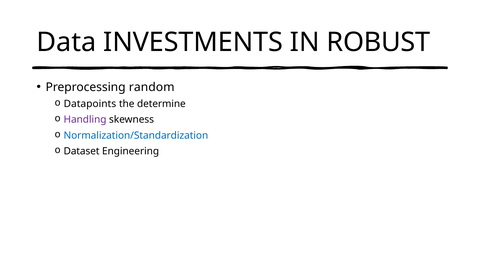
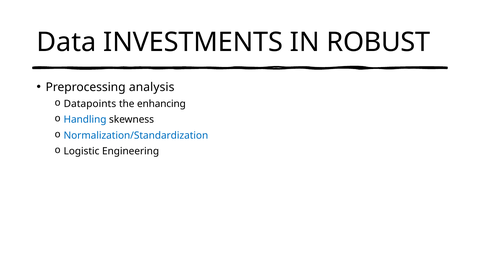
random: random -> analysis
determine: determine -> enhancing
Handling colour: purple -> blue
Dataset: Dataset -> Logistic
